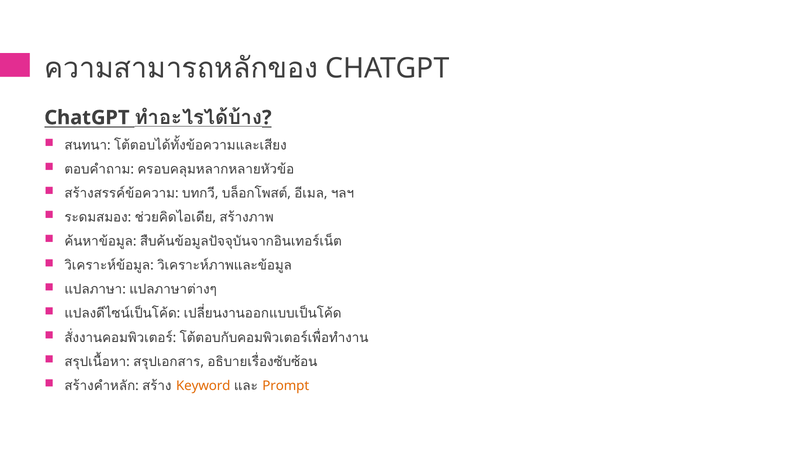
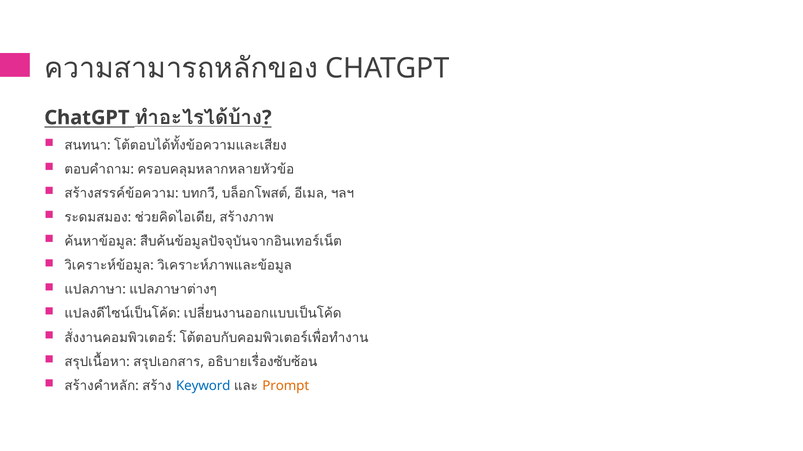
Keyword colour: orange -> blue
